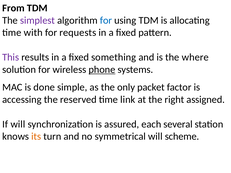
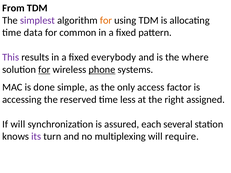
for at (106, 20) colour: blue -> orange
with: with -> data
requests: requests -> common
something: something -> everybody
for at (44, 70) underline: none -> present
packet: packet -> access
link: link -> less
its colour: orange -> purple
symmetrical: symmetrical -> multiplexing
scheme: scheme -> require
